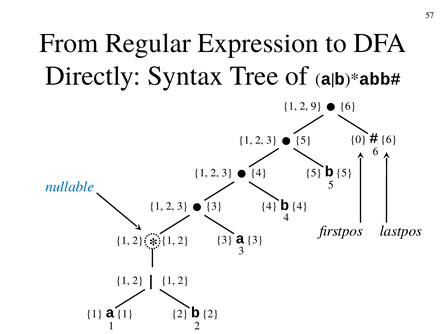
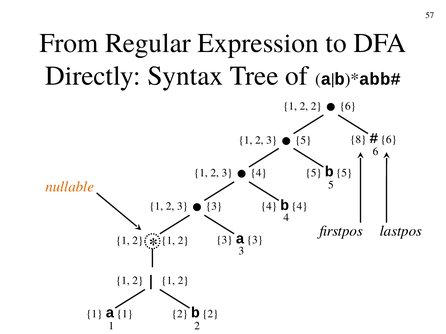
1 2 9: 9 -> 2
0: 0 -> 8
nullable colour: blue -> orange
